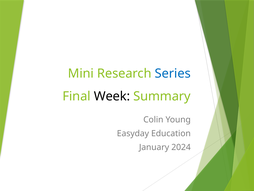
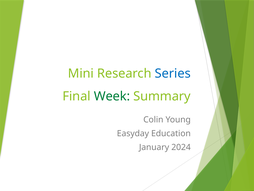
Week colour: black -> green
